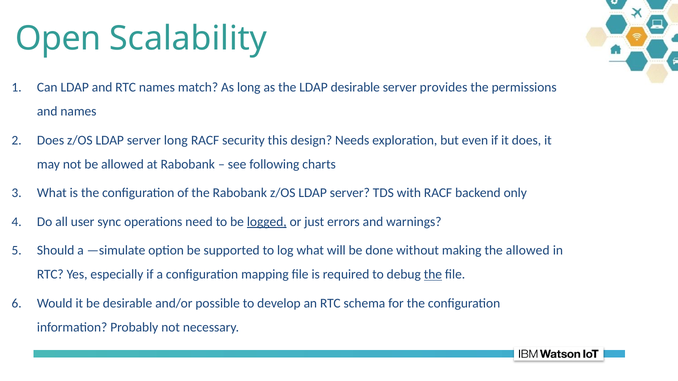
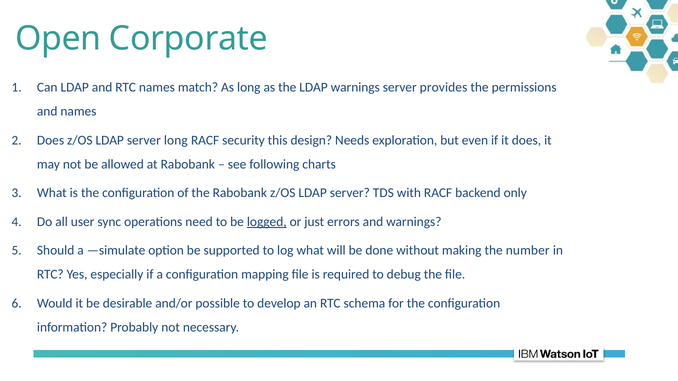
Scalability: Scalability -> Corporate
LDAP desirable: desirable -> warnings
the allowed: allowed -> number
the at (433, 275) underline: present -> none
